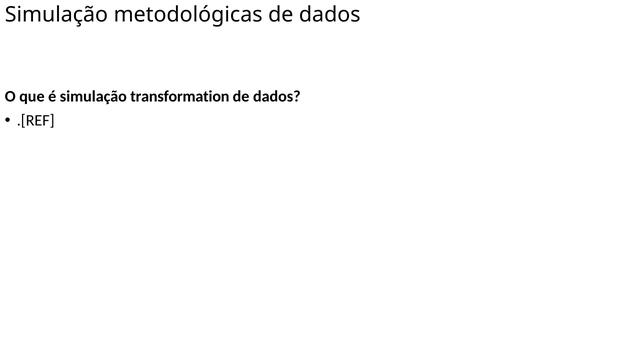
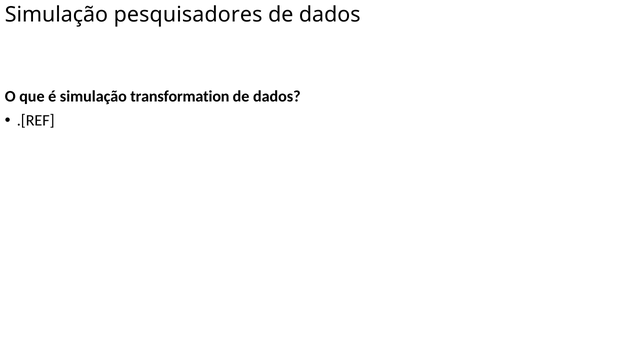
metodológicas: metodológicas -> pesquisadores
